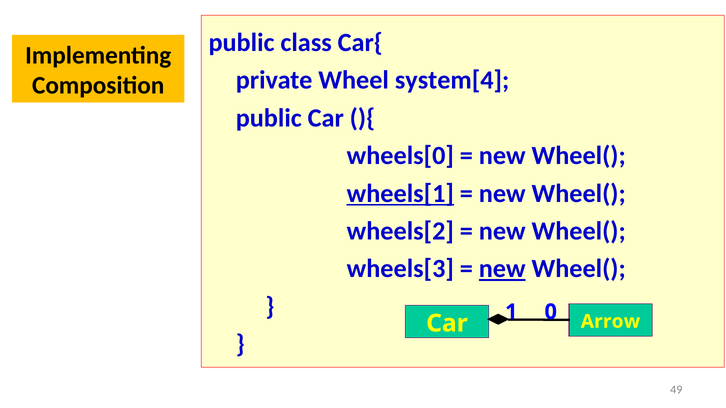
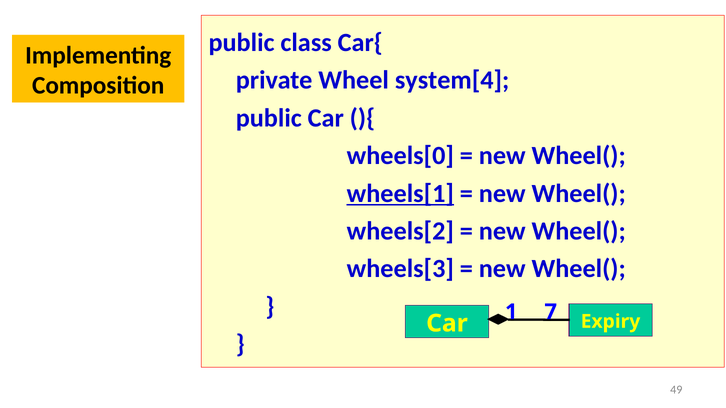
new at (502, 269) underline: present -> none
0: 0 -> 7
Arrow: Arrow -> Expiry
